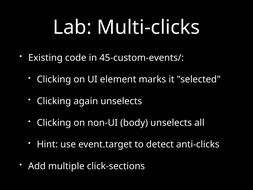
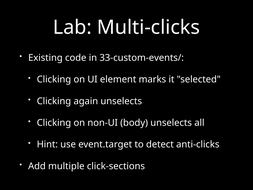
45-custom-events/: 45-custom-events/ -> 33-custom-events/
